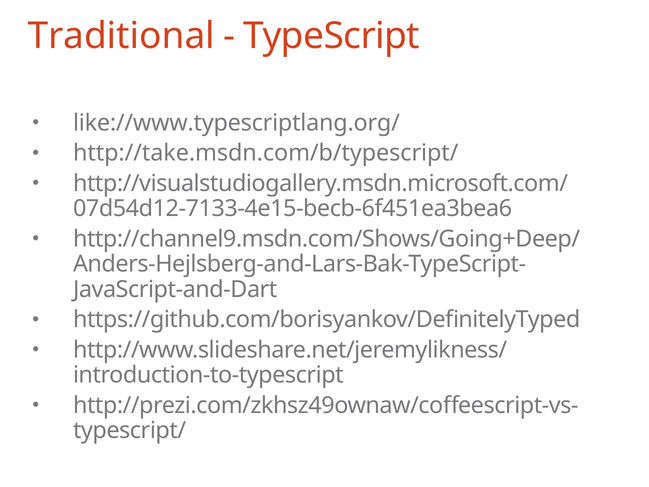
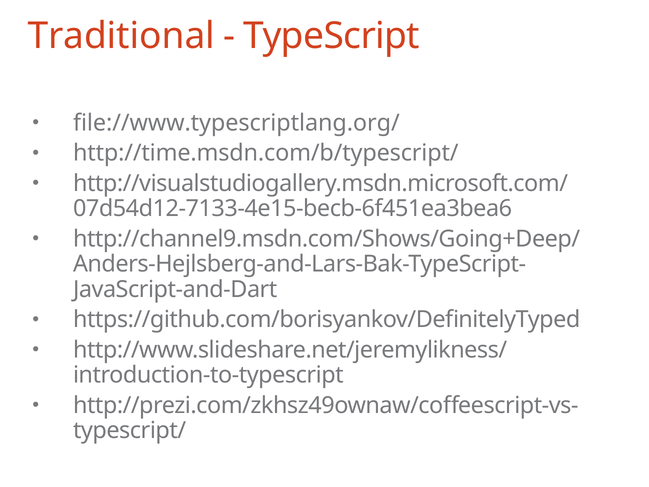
like://www.typescriptlang.org/: like://www.typescriptlang.org/ -> file://www.typescriptlang.org/
http://take.msdn.com/b/typescript/: http://take.msdn.com/b/typescript/ -> http://time.msdn.com/b/typescript/
